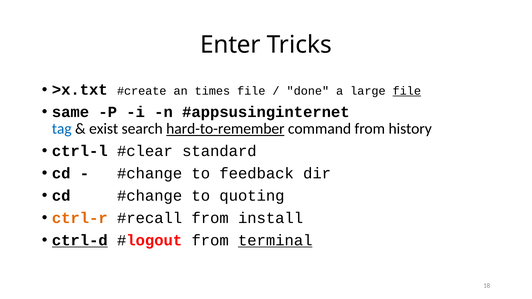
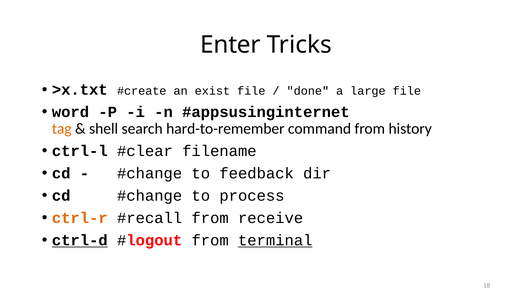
times: times -> exist
file at (407, 91) underline: present -> none
same: same -> word
tag colour: blue -> orange
exist: exist -> shell
hard-to-remember underline: present -> none
standard: standard -> filename
quoting: quoting -> process
install: install -> receive
